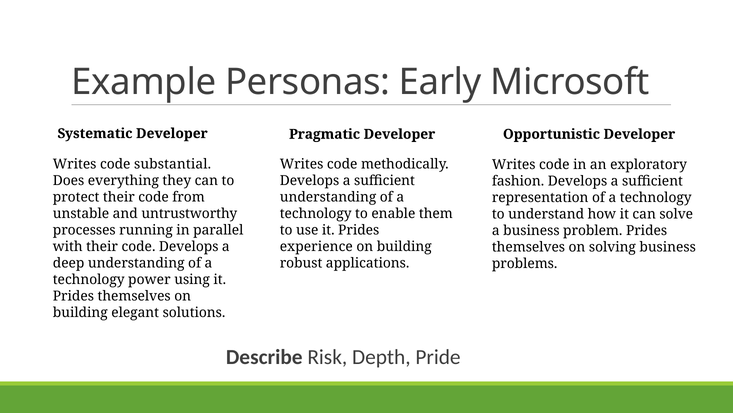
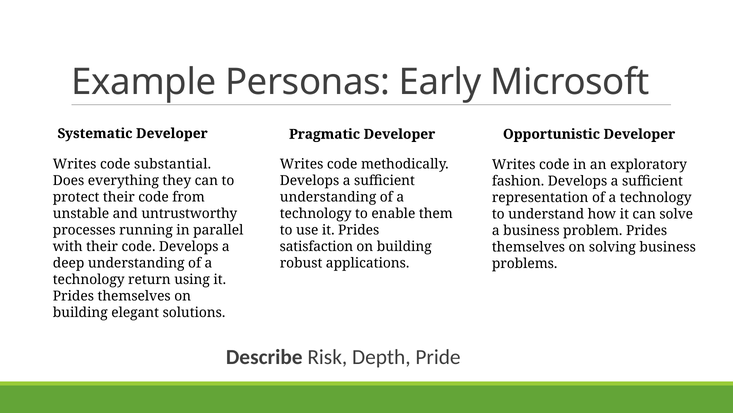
experience: experience -> satisfaction
power: power -> return
